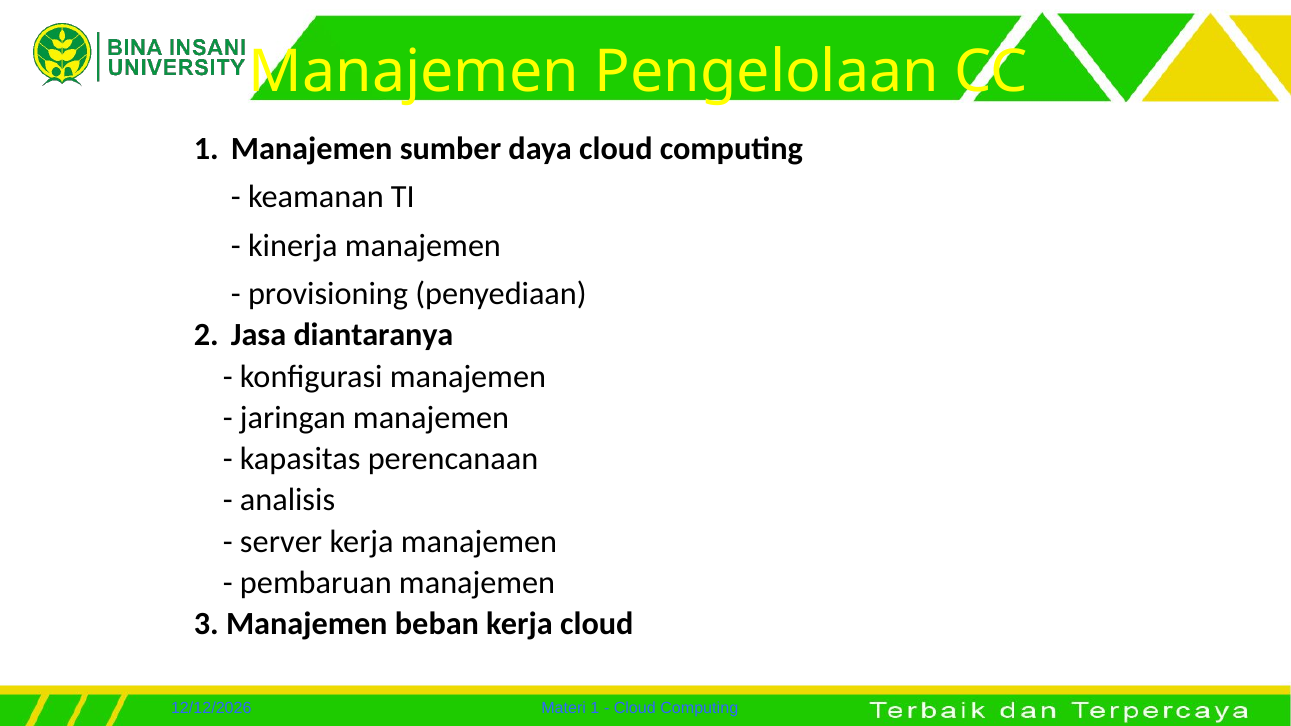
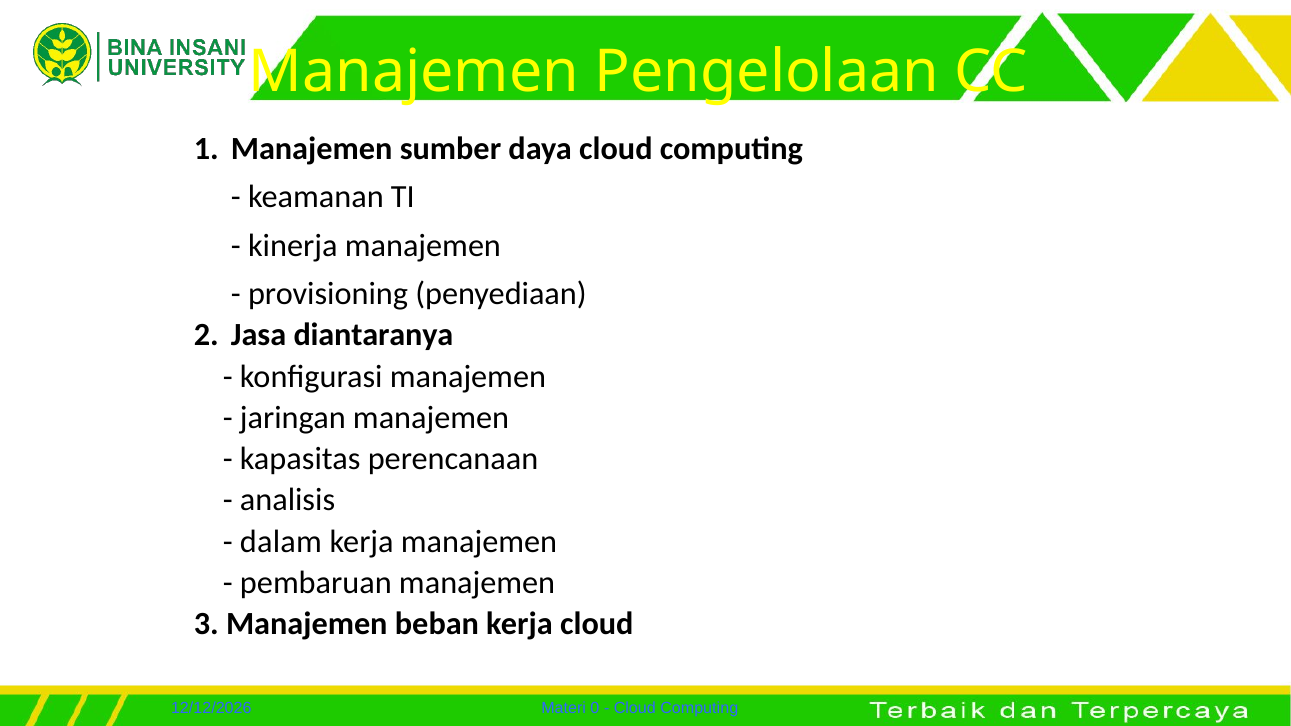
server: server -> dalam
Materi 1: 1 -> 0
